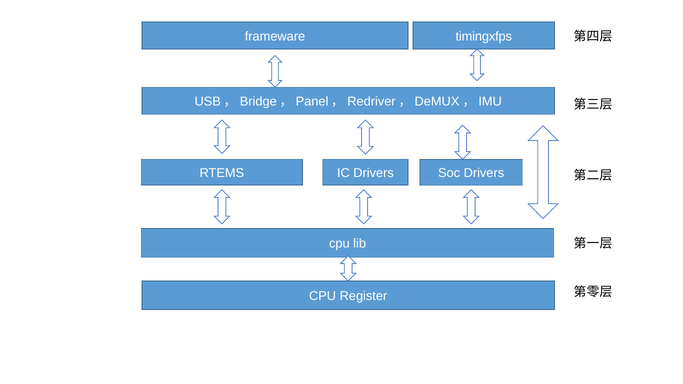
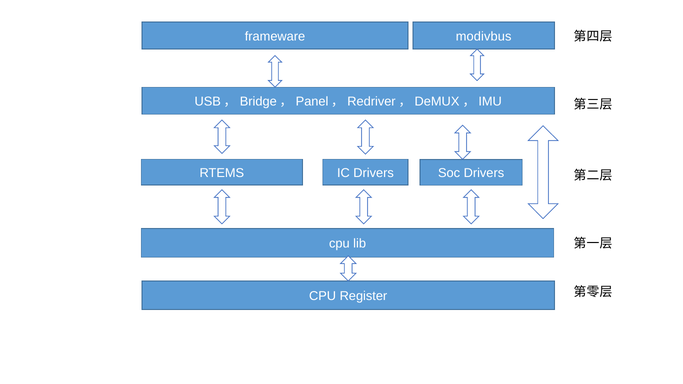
timingxfps: timingxfps -> modivbus
